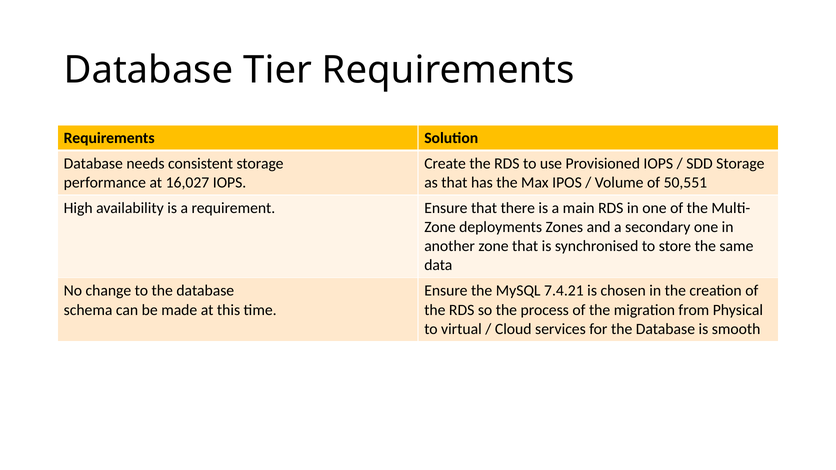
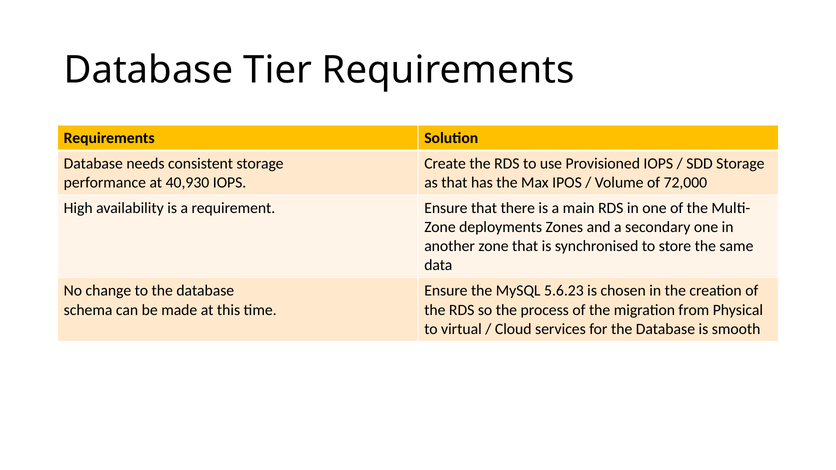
16,027: 16,027 -> 40,930
50,551: 50,551 -> 72,000
7.4.21: 7.4.21 -> 5.6.23
